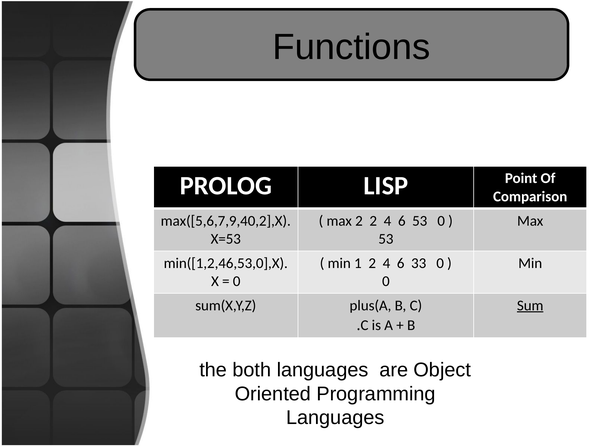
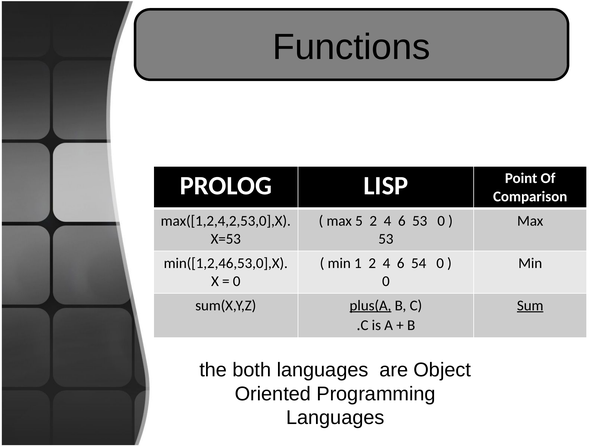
max([5,6,7,9,40,2],X: max([5,6,7,9,40,2],X -> max([1,2,4,2,53,0],X
max 2: 2 -> 5
33: 33 -> 54
plus(A underline: none -> present
